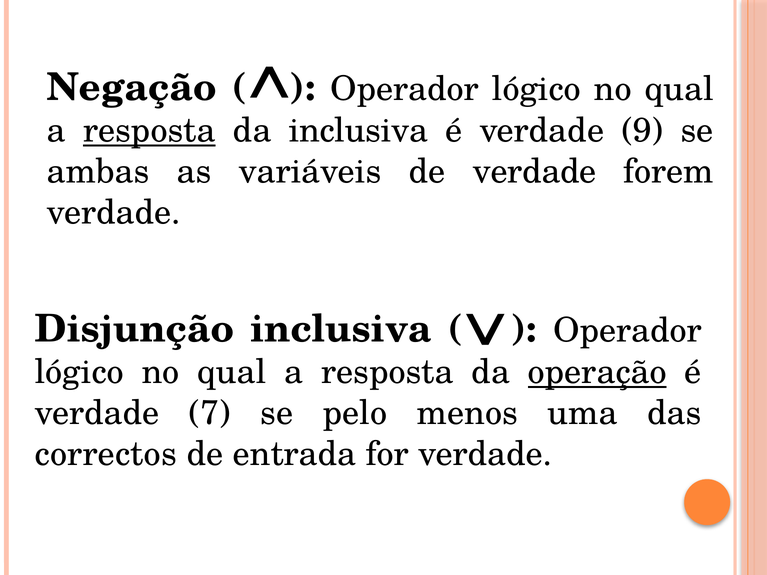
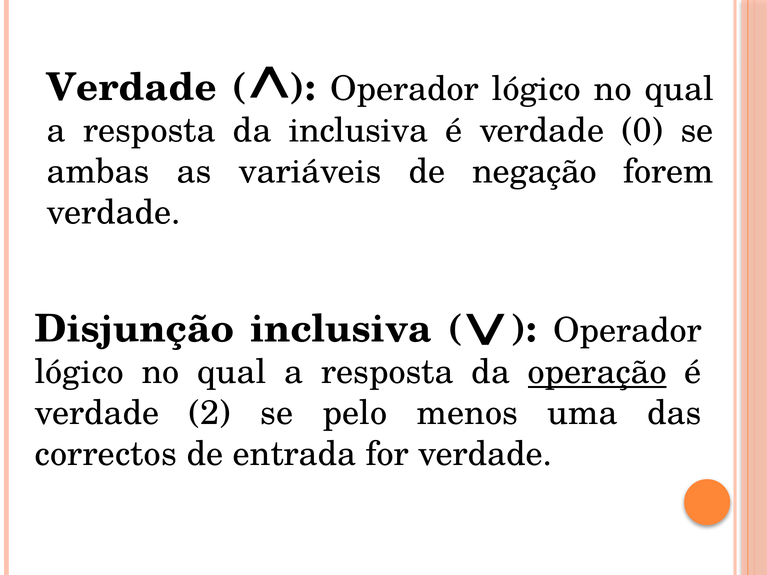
Negação at (132, 88): Negação -> Verdade
resposta at (149, 131) underline: present -> none
9: 9 -> 0
de verdade: verdade -> negação
7: 7 -> 2
